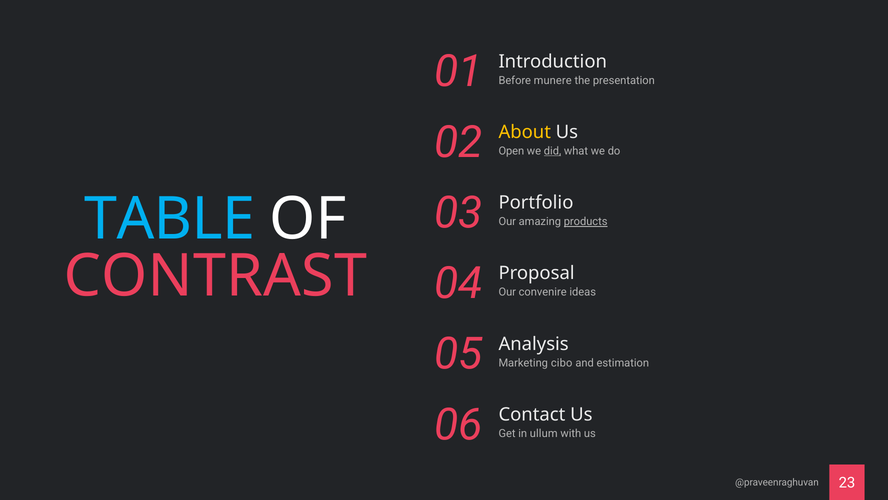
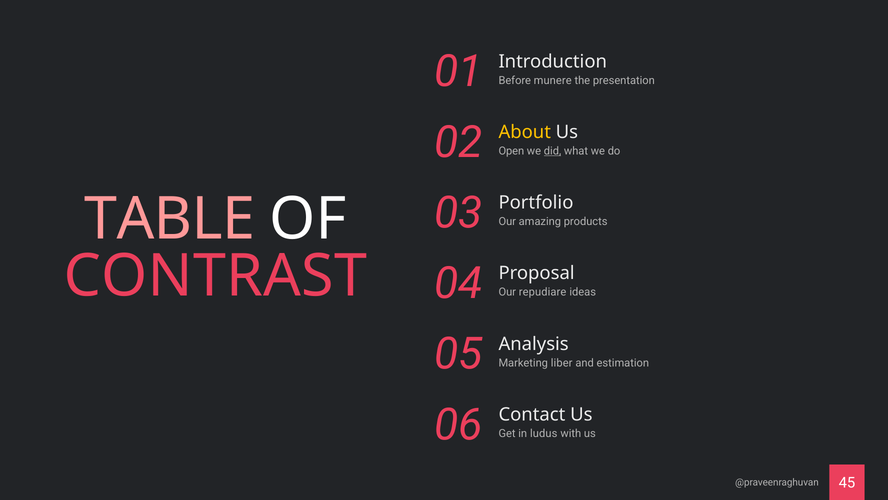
products underline: present -> none
TABLE colour: light blue -> pink
convenire: convenire -> repudiare
cibo: cibo -> liber
ullum: ullum -> ludus
23: 23 -> 45
